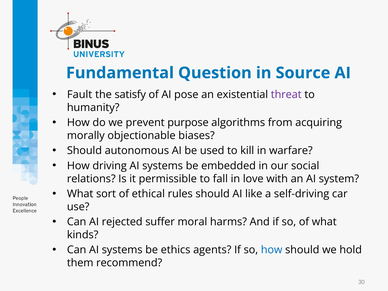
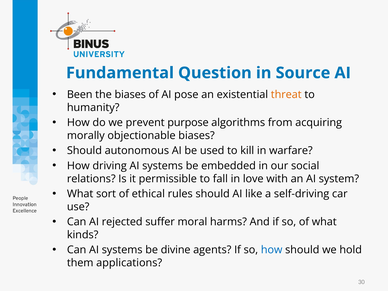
Fault: Fault -> Been
the satisfy: satisfy -> biases
threat colour: purple -> orange
ethics: ethics -> divine
recommend: recommend -> applications
